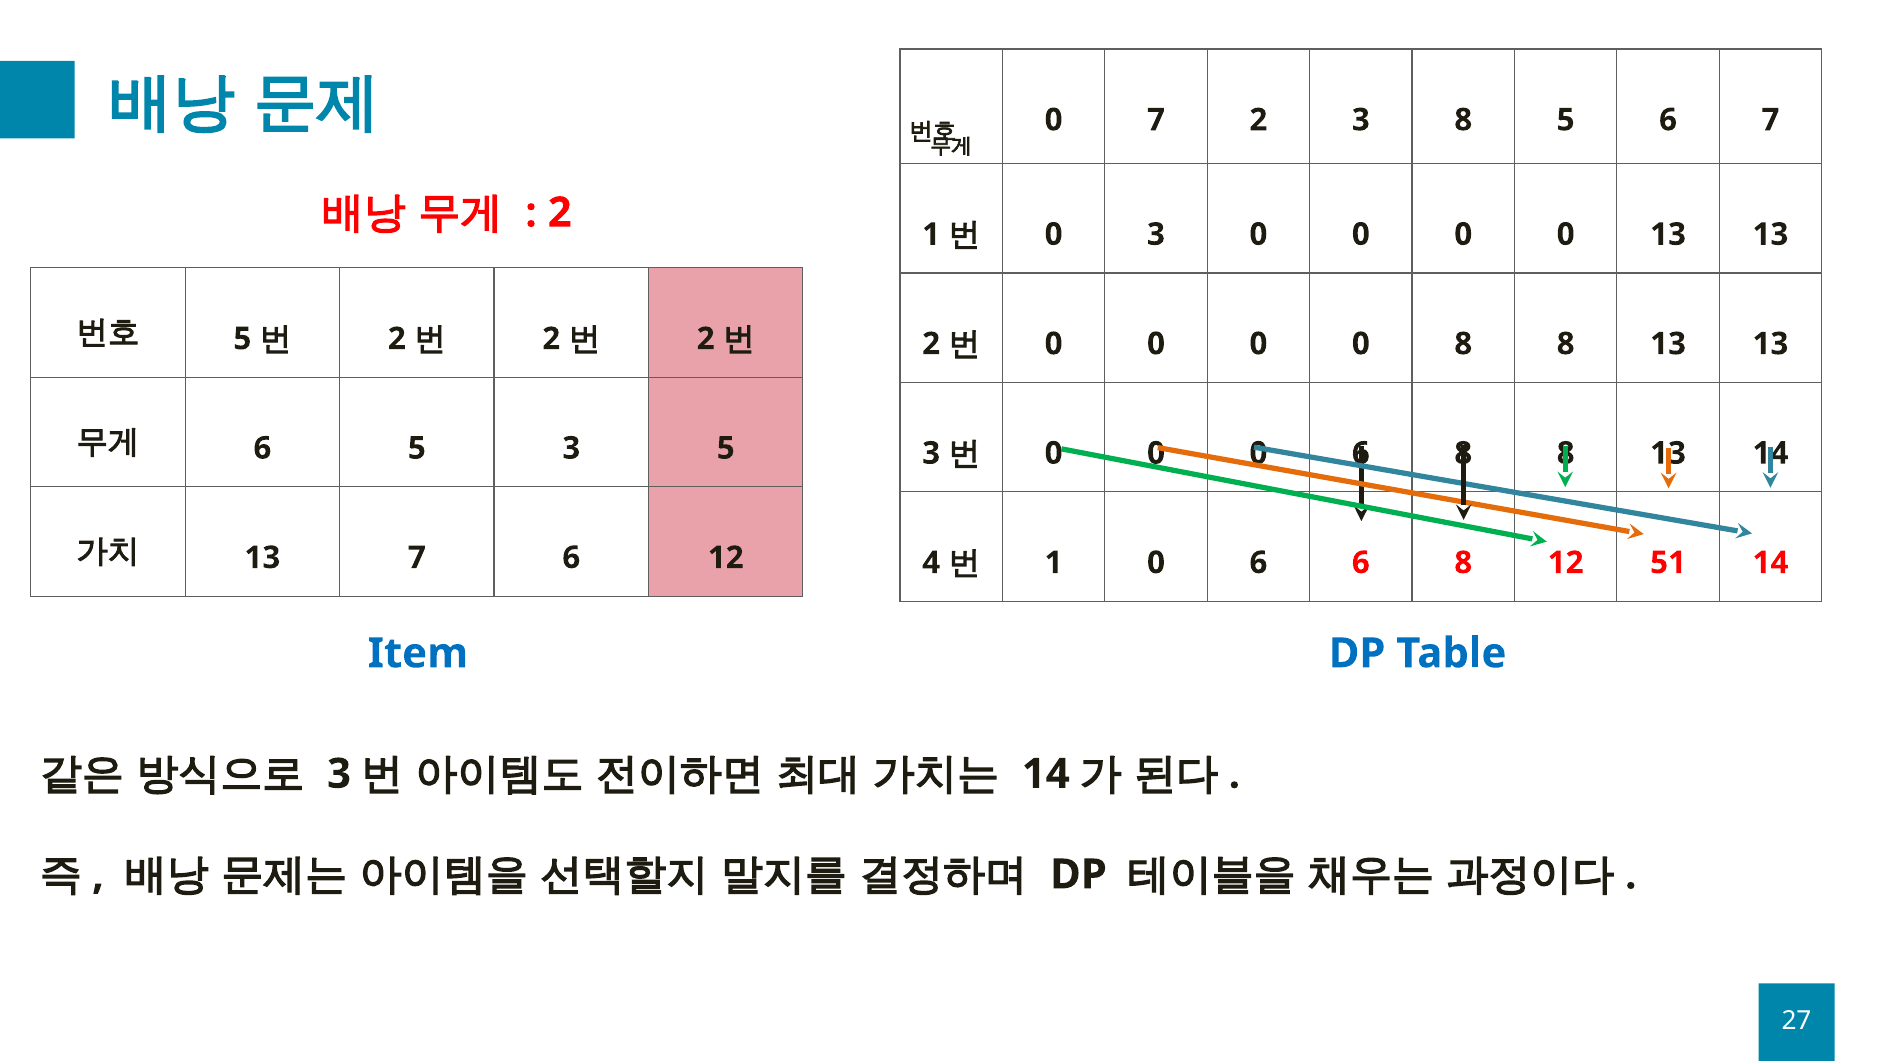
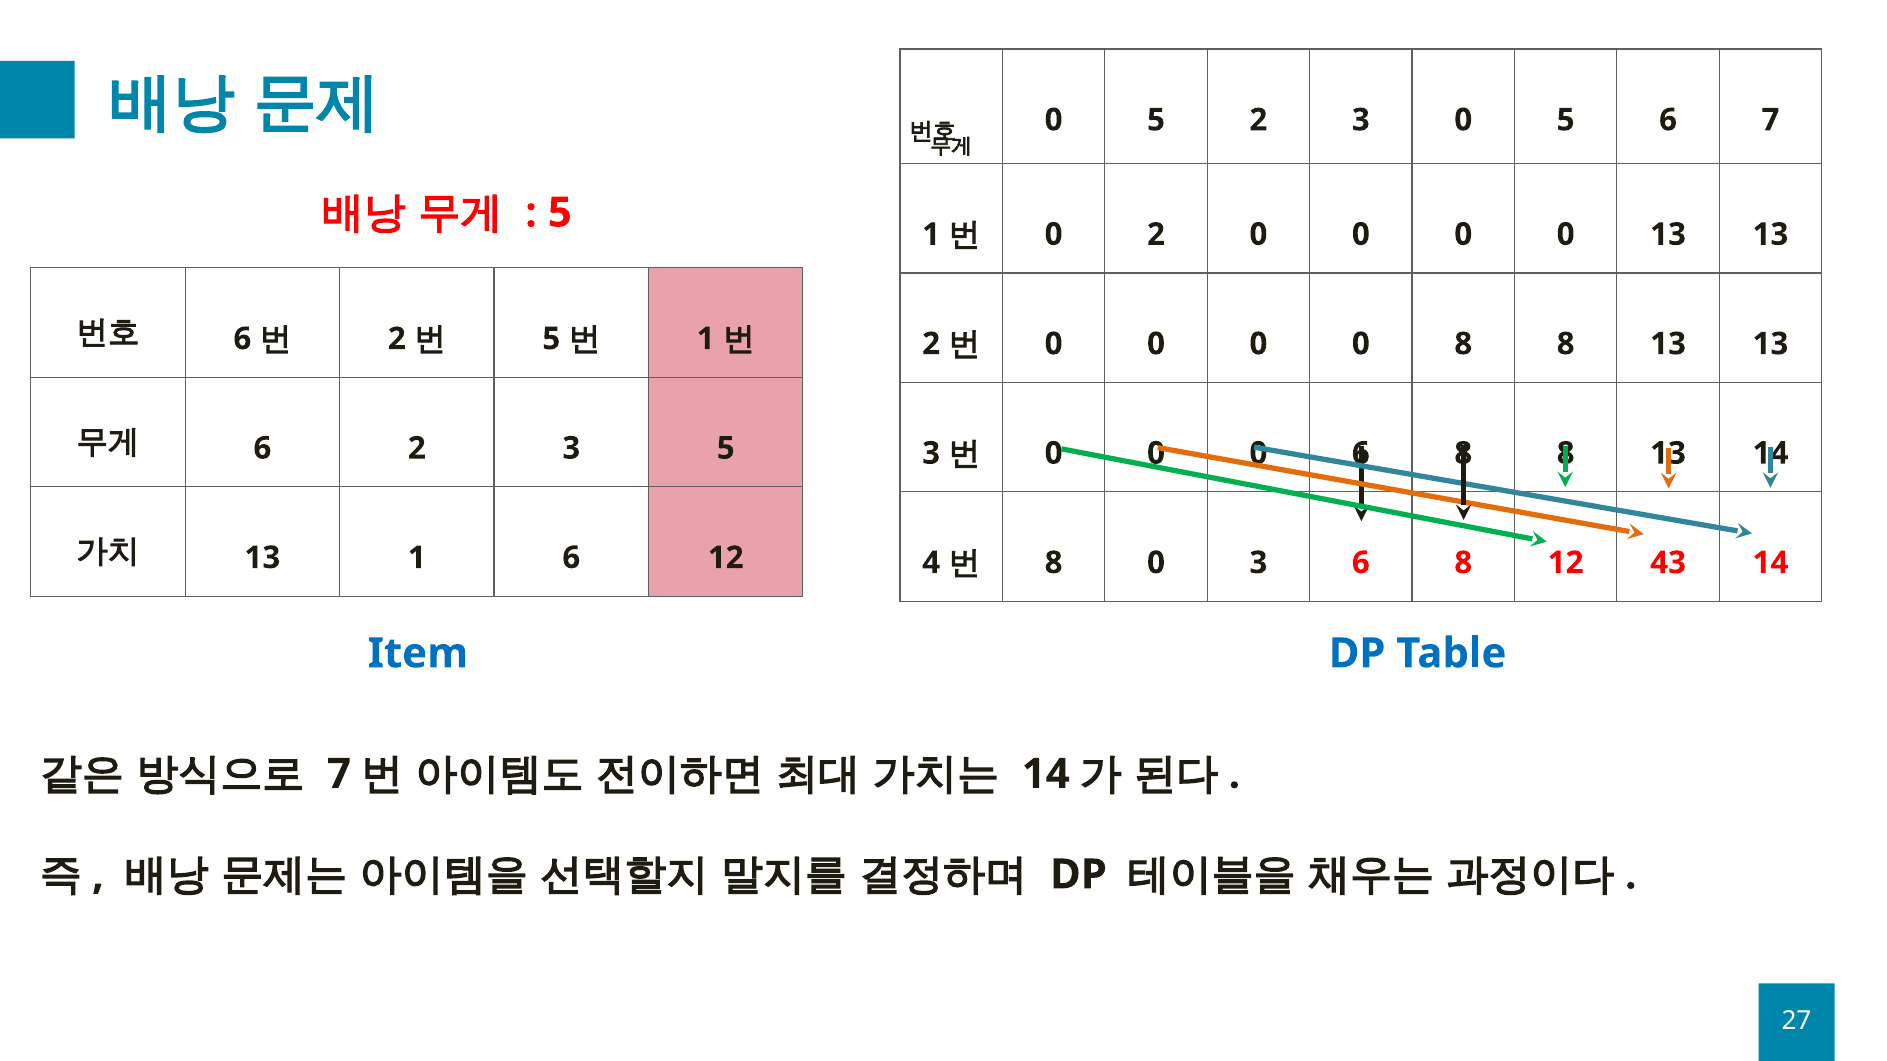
7 at (1156, 120): 7 -> 5
3 8: 8 -> 0
2 at (560, 213): 2 -> 5
0 3: 3 -> 2
5 at (242, 339): 5 -> 6
2 at (551, 339): 2 -> 5
2 at (706, 339): 2 -> 1
6 5: 5 -> 2
13 7: 7 -> 1
1 at (1054, 563): 1 -> 8
6 at (1258, 563): 6 -> 3
51: 51 -> 43
3 at (339, 774): 3 -> 7
